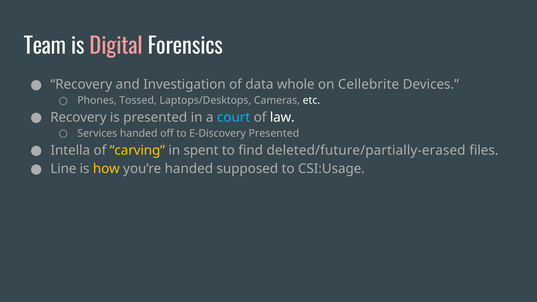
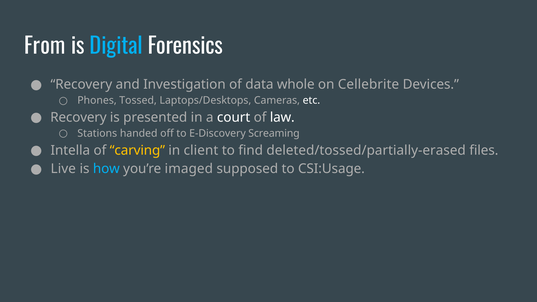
Team: Team -> From
Digital colour: pink -> light blue
court colour: light blue -> white
Services: Services -> Stations
E-Discovery Presented: Presented -> Screaming
spent: spent -> client
deleted/future/partially-erased: deleted/future/partially-erased -> deleted/tossed/partially-erased
Line: Line -> Live
how colour: yellow -> light blue
you’re handed: handed -> imaged
